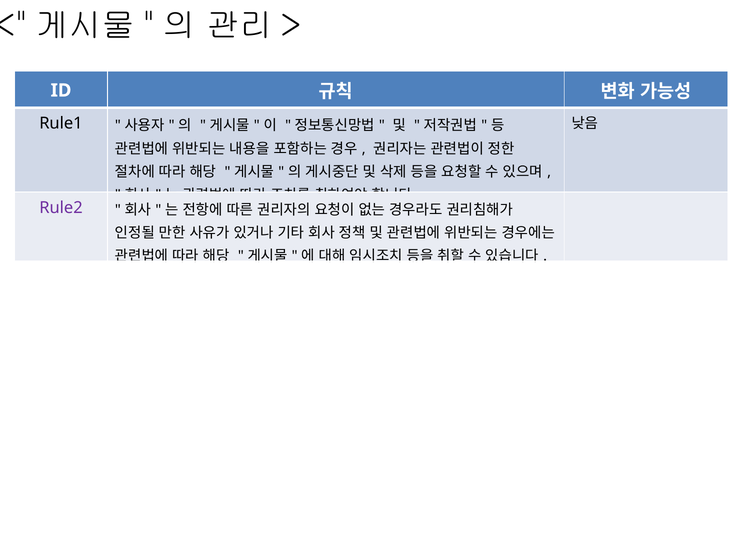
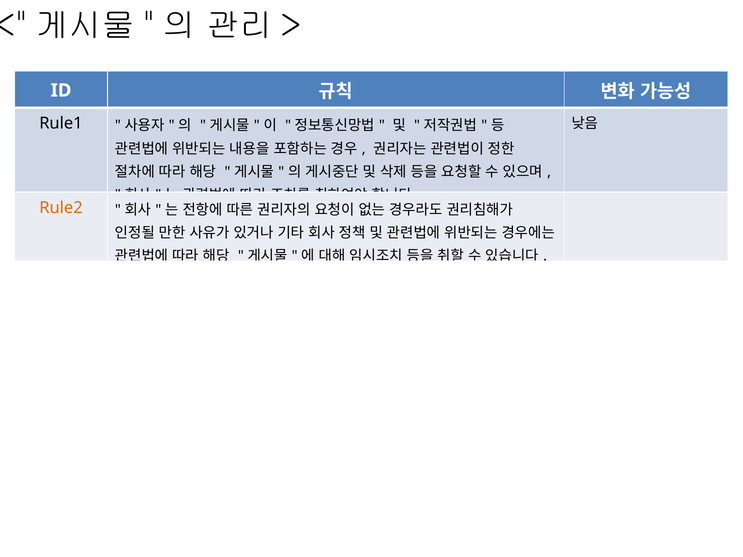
Rule2 colour: purple -> orange
